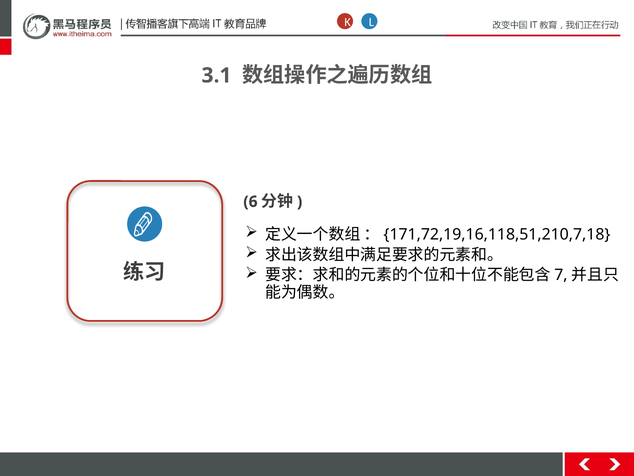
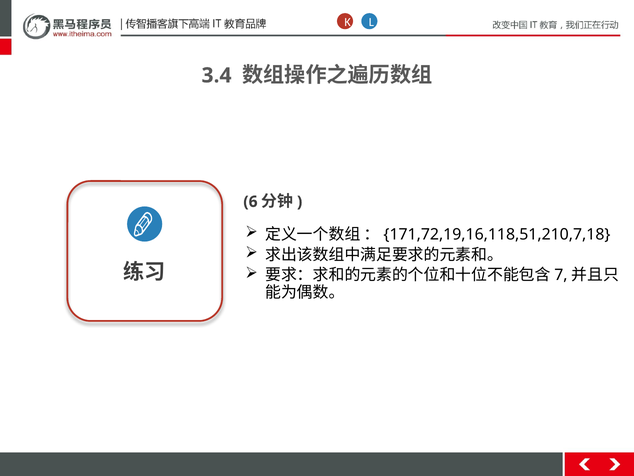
3.1: 3.1 -> 3.4
